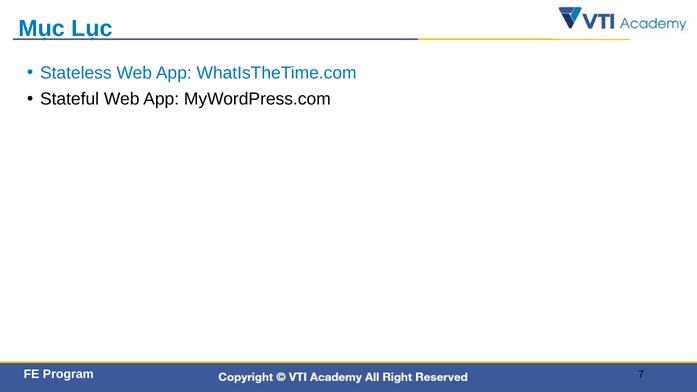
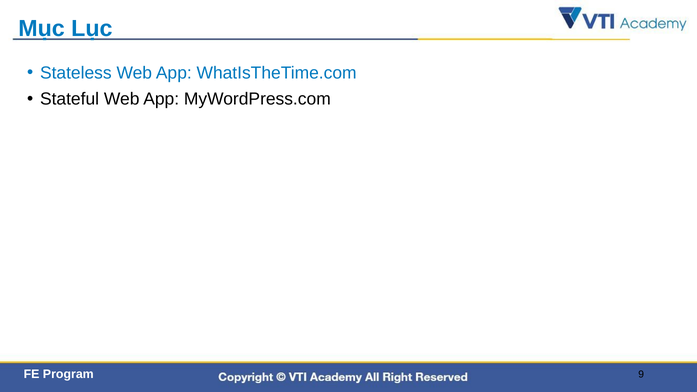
7: 7 -> 9
